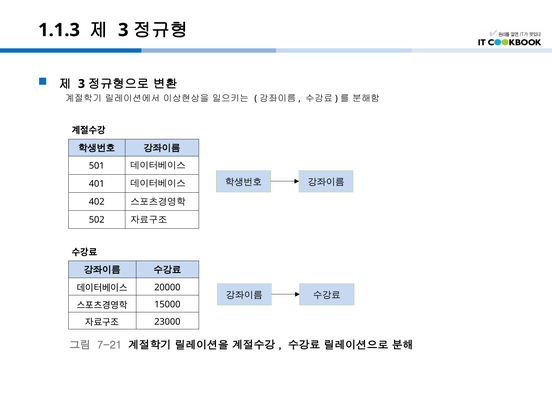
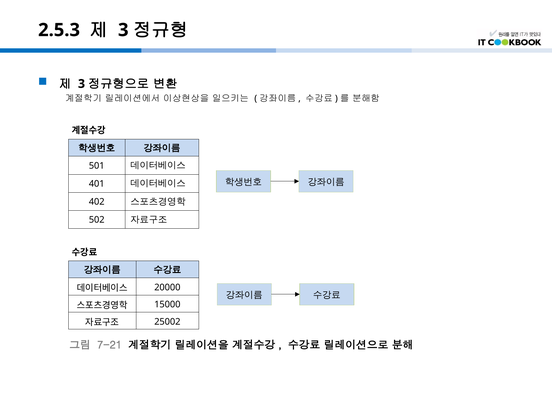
1.1.3: 1.1.3 -> 2.5.3
23000: 23000 -> 25002
